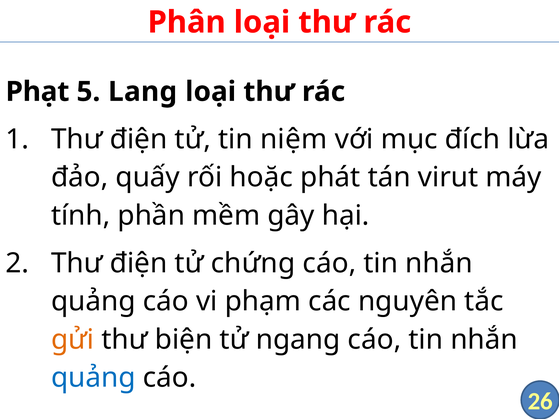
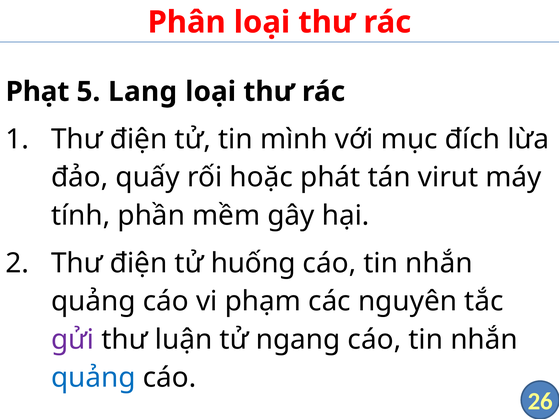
niệm: niệm -> mình
chứng: chứng -> huống
gửi colour: orange -> purple
biện: biện -> luận
